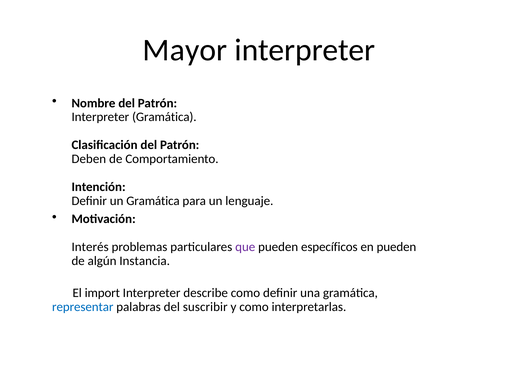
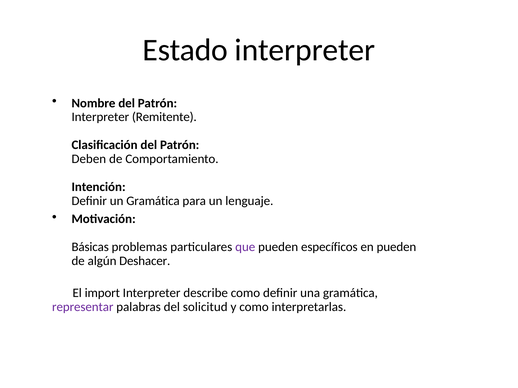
Mayor: Mayor -> Estado
Interpreter Gramática: Gramática -> Remitente
Interés: Interés -> Básicas
Instancia: Instancia -> Deshacer
representar colour: blue -> purple
suscribir: suscribir -> solicitud
